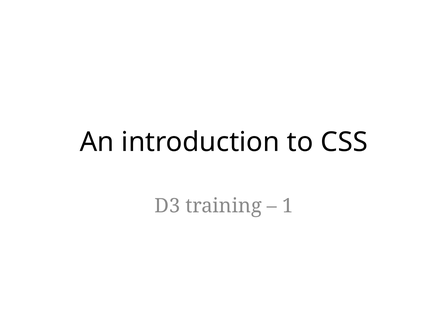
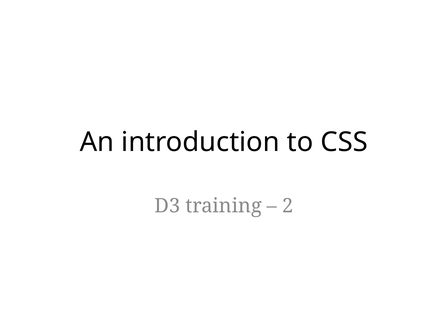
1: 1 -> 2
